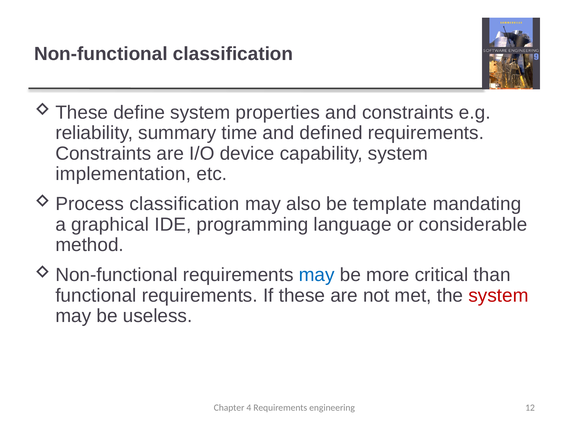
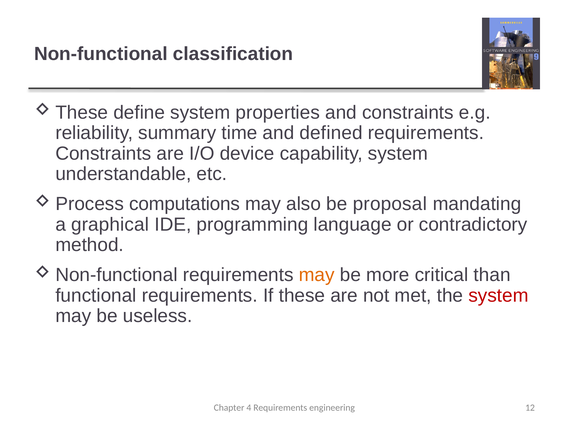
implementation: implementation -> understandable
classification at (184, 204): classification -> computations
template: template -> proposal
considerable: considerable -> contradictory
may at (317, 275) colour: blue -> orange
